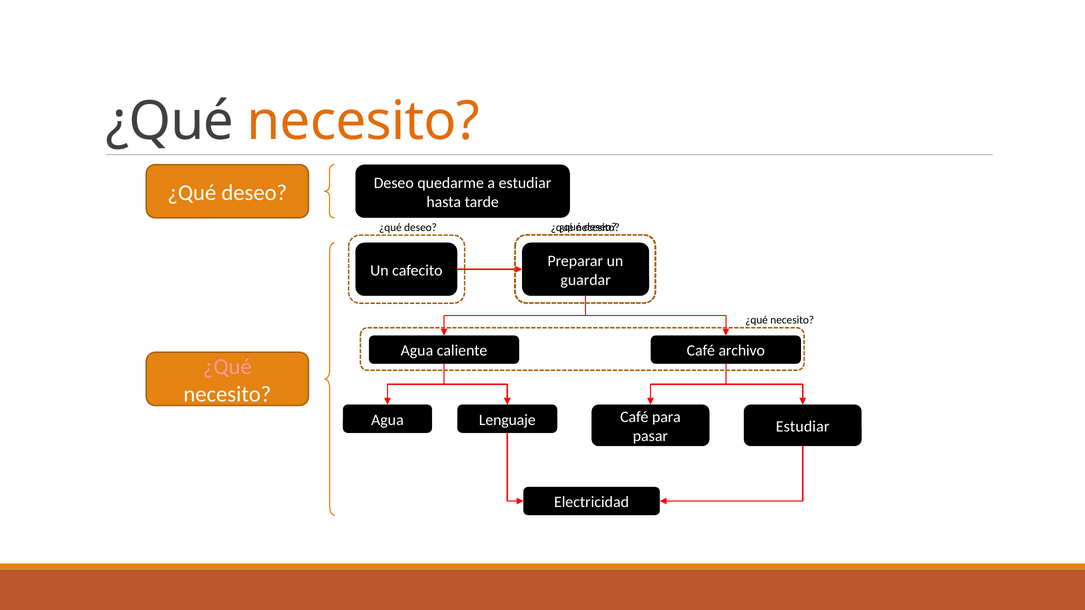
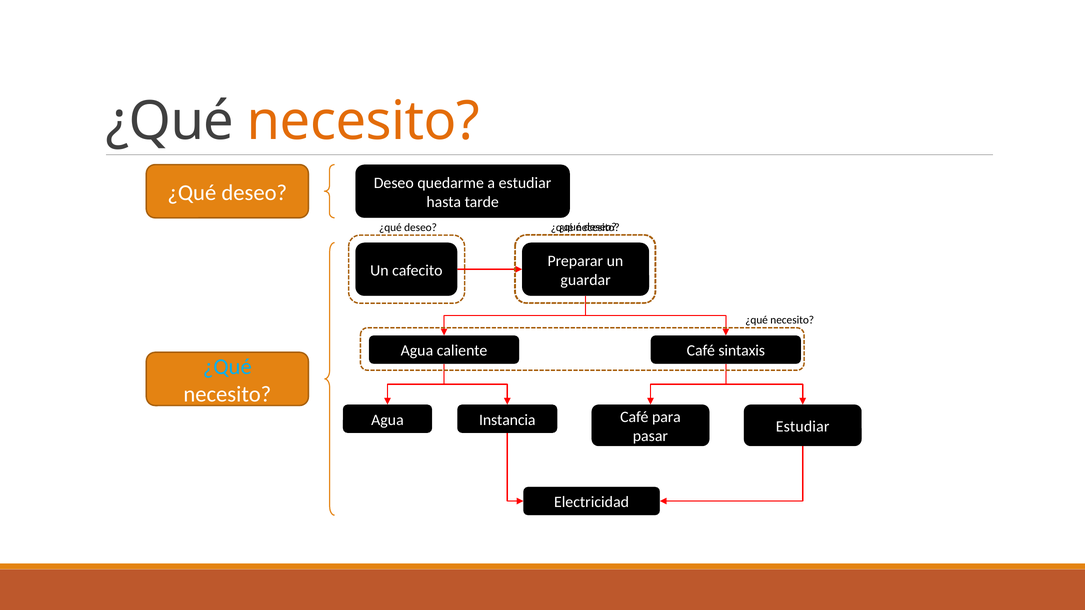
archivo: archivo -> sintaxis
¿Qué at (227, 367) colour: pink -> light blue
Lenguaje: Lenguaje -> Instancia
